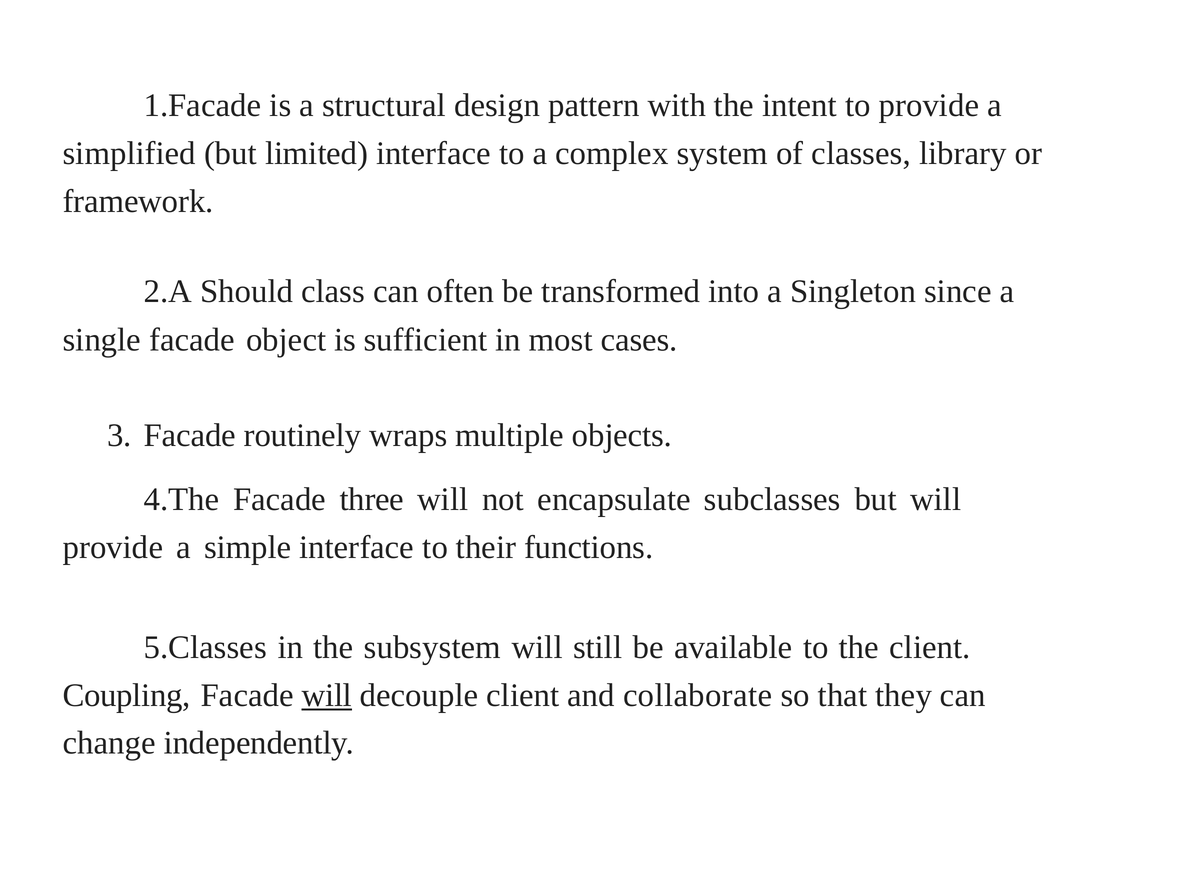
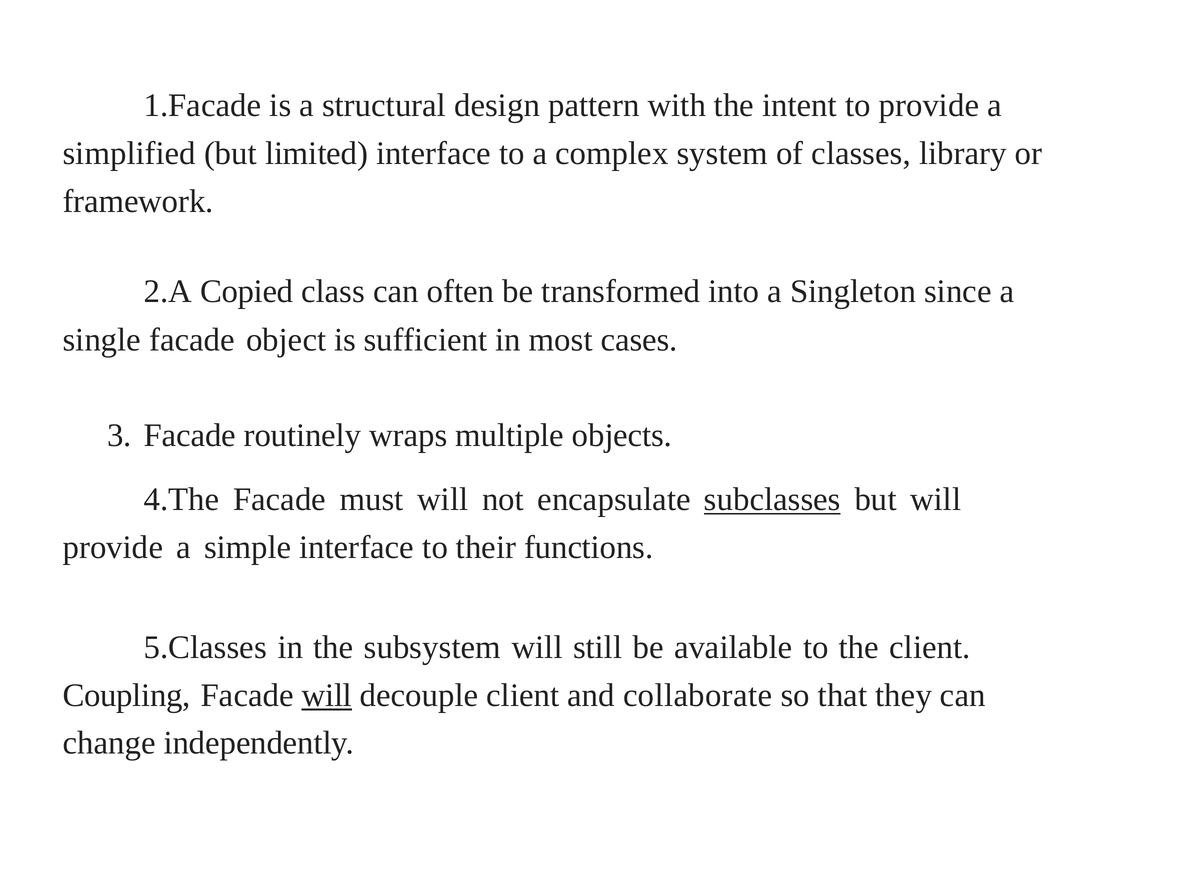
Should: Should -> Copied
three: three -> must
subclasses underline: none -> present
